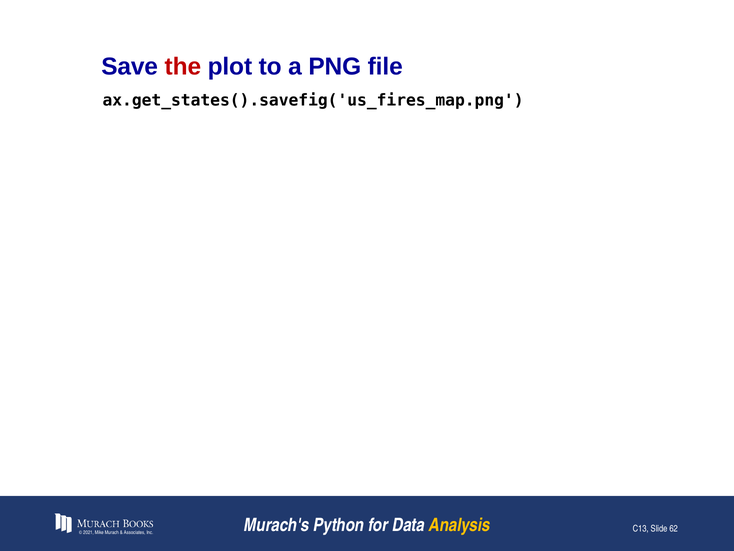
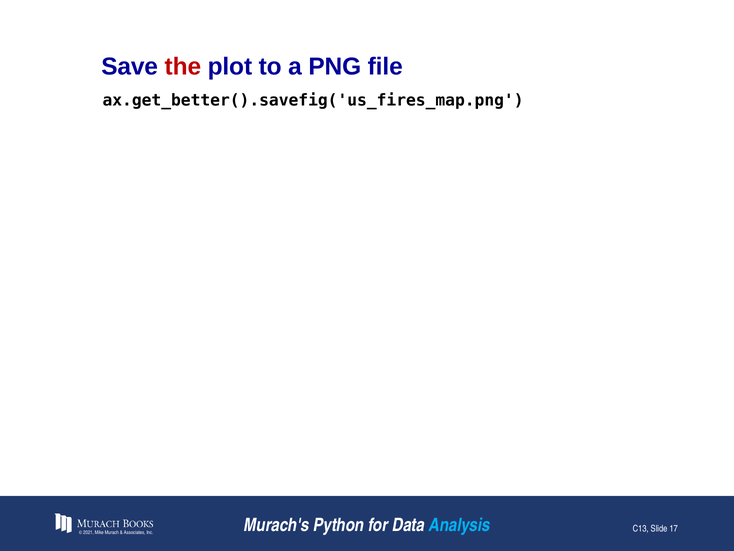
ax.get_states().savefig('us_fires_map.png: ax.get_states().savefig('us_fires_map.png -> ax.get_better().savefig('us_fires_map.png
Analysis colour: yellow -> light blue
62: 62 -> 17
